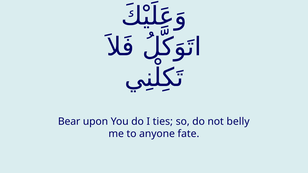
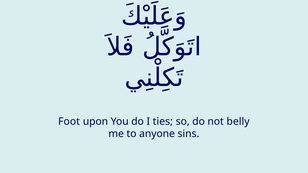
Bear: Bear -> Foot
fate: fate -> sins
